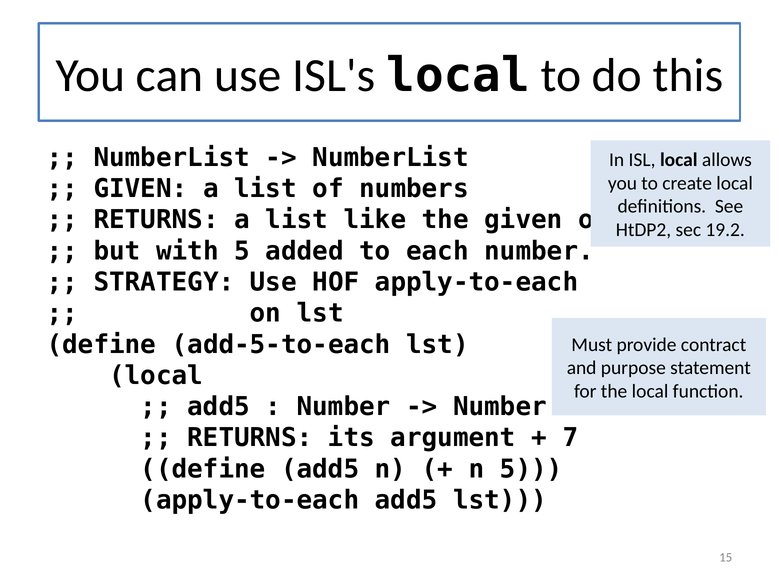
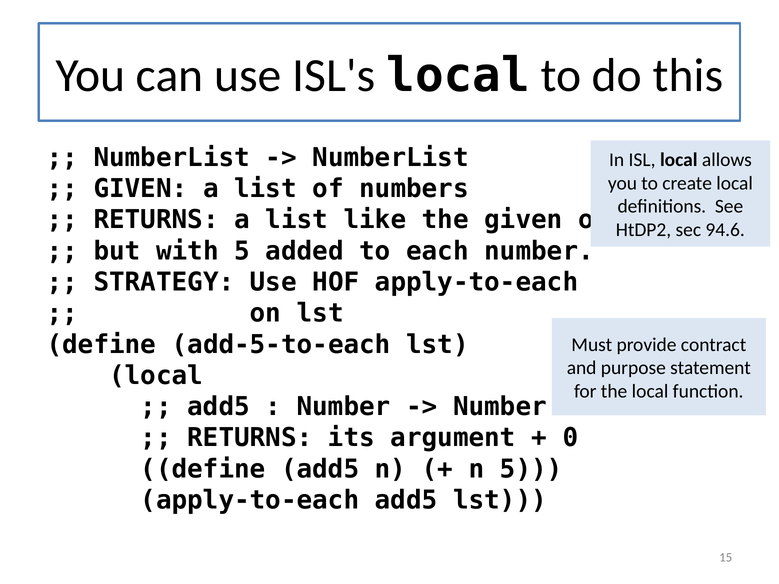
19.2: 19.2 -> 94.6
7: 7 -> 0
